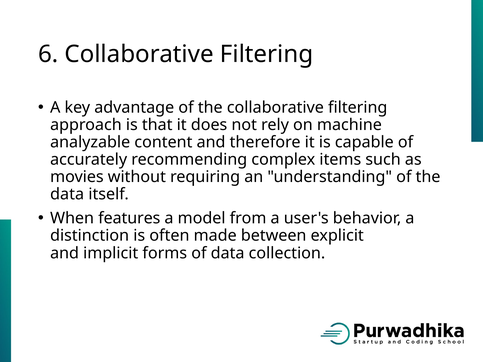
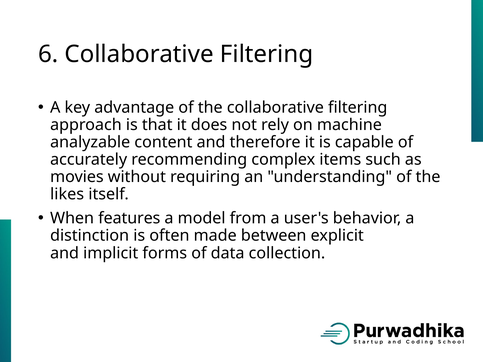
data at (67, 194): data -> likes
